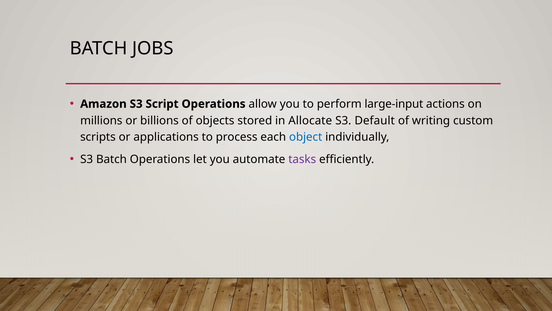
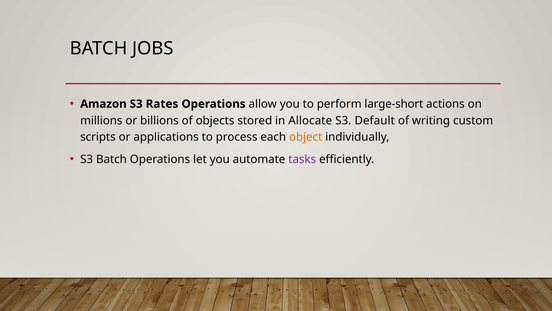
Script: Script -> Rates
large-input: large-input -> large-short
object colour: blue -> orange
